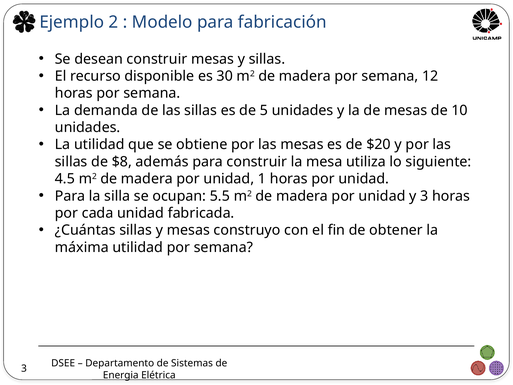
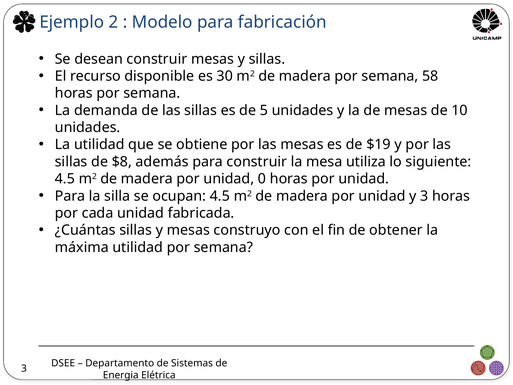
12: 12 -> 58
$20: $20 -> $19
1: 1 -> 0
ocupan 5.5: 5.5 -> 4.5
